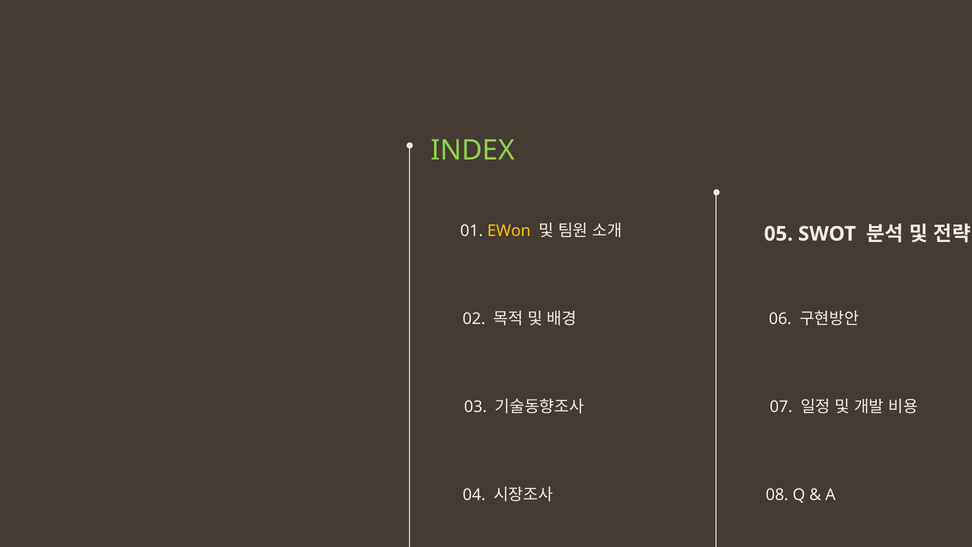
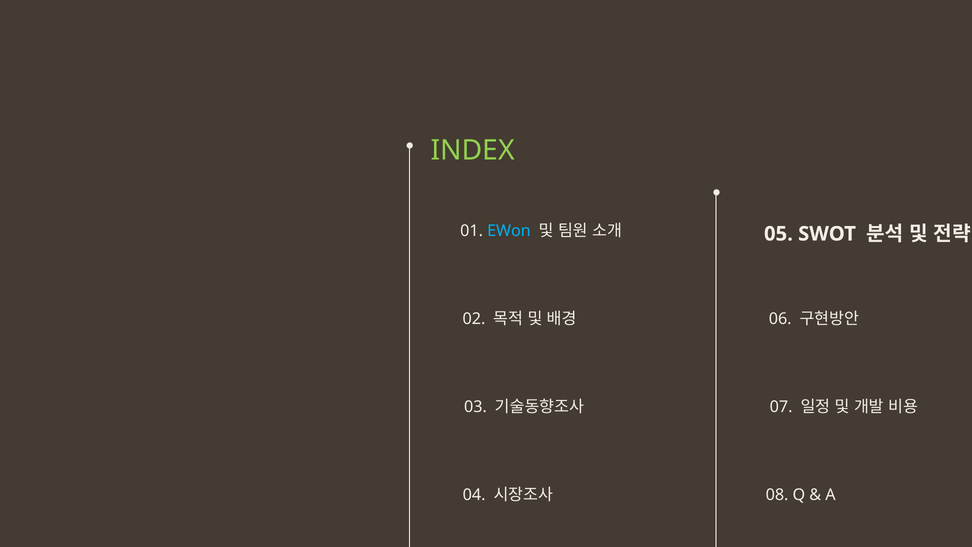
EWon colour: yellow -> light blue
